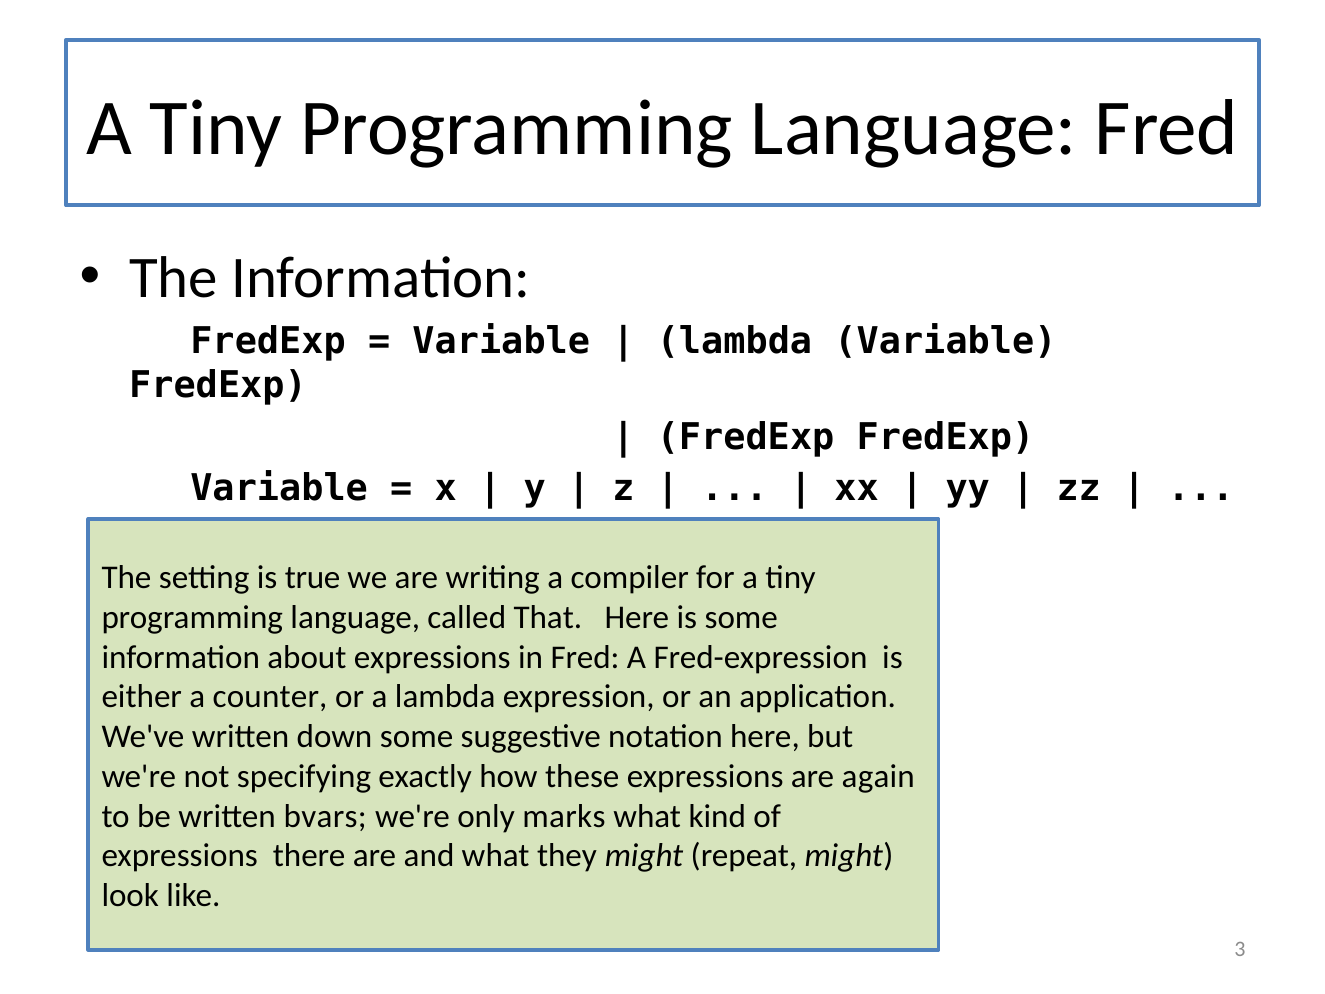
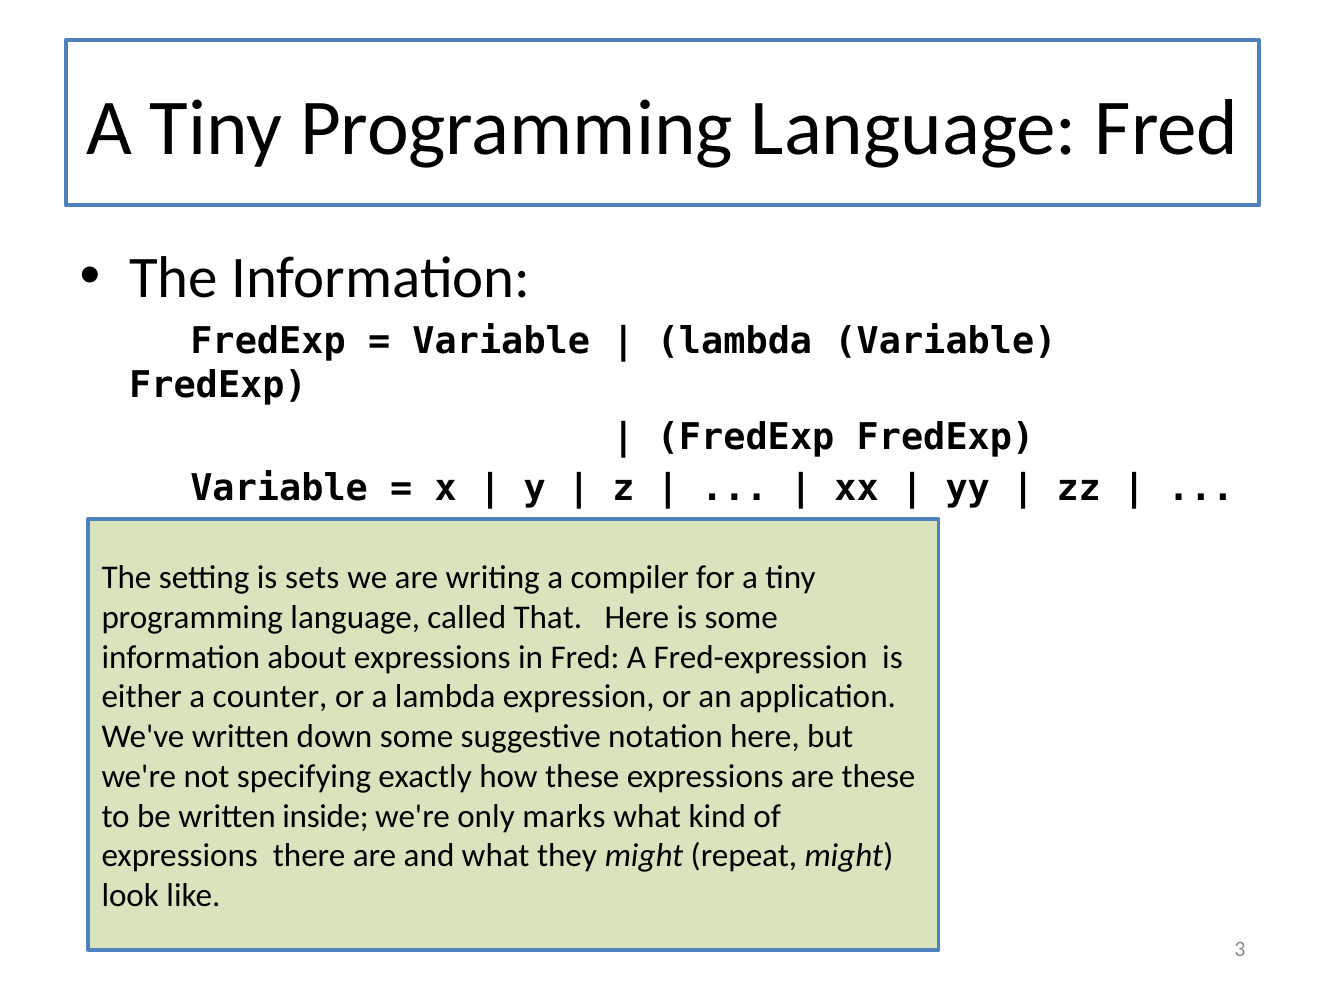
true: true -> sets
are again: again -> these
bvars: bvars -> inside
